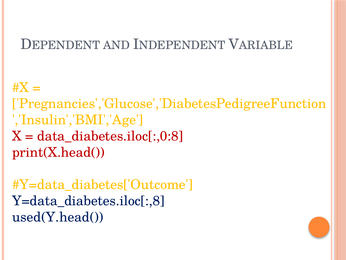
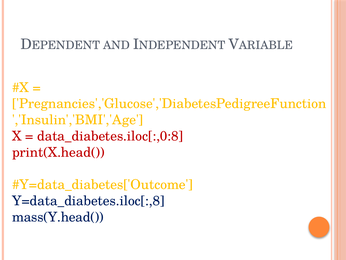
used(Y.head(: used(Y.head( -> mass(Y.head(
